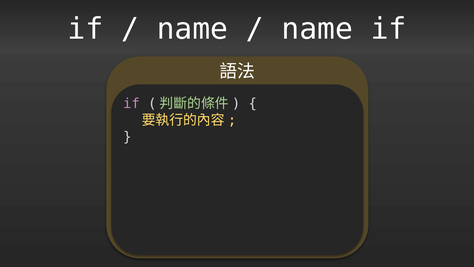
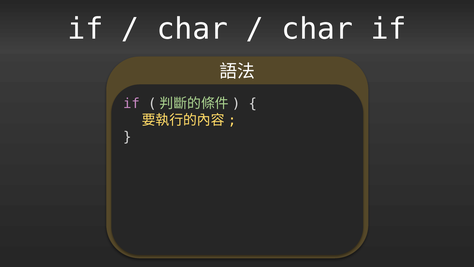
name at (192, 29): name -> char
name at (317, 29): name -> char
